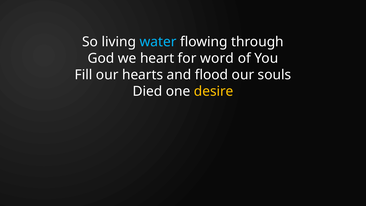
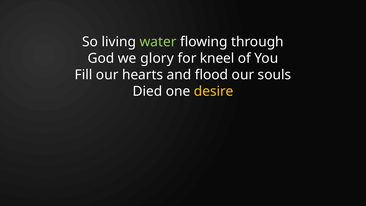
water colour: light blue -> light green
heart: heart -> glory
word: word -> kneel
